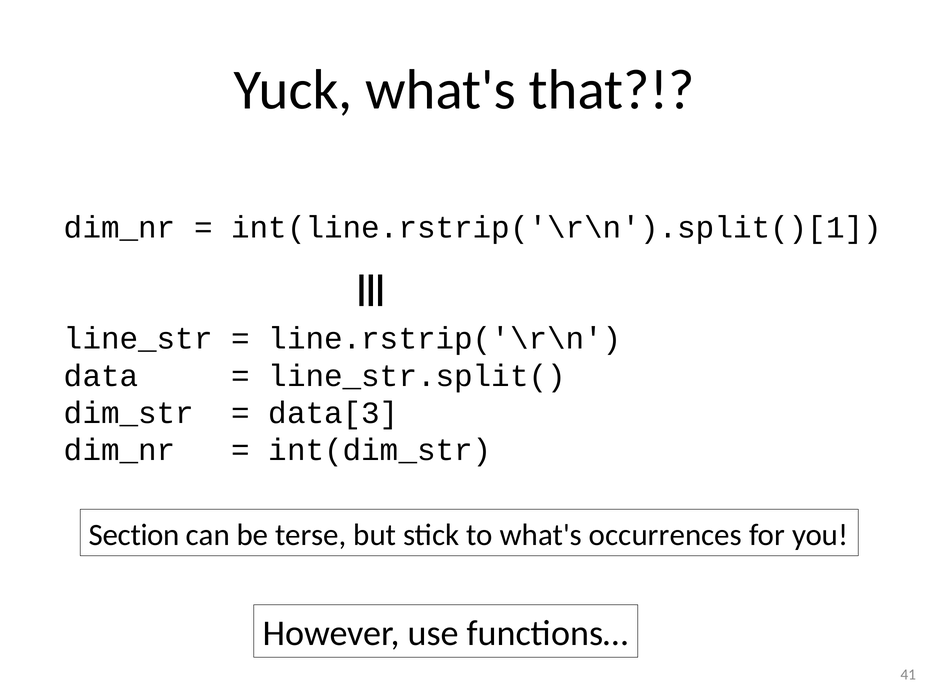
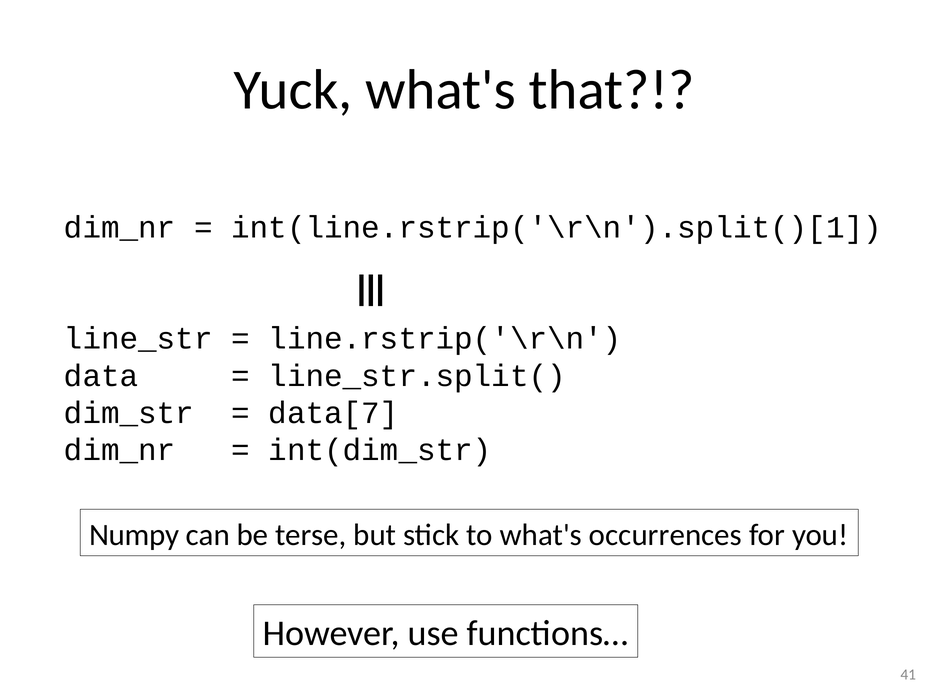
data[3: data[3 -> data[7
Section: Section -> Numpy
